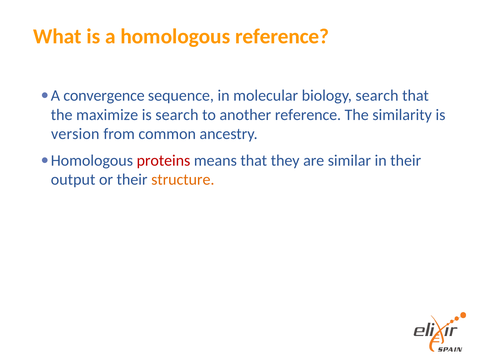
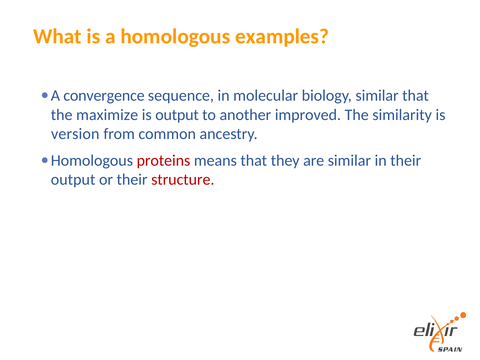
homologous reference: reference -> examples
biology search: search -> similar
is search: search -> output
another reference: reference -> improved
structure colour: orange -> red
